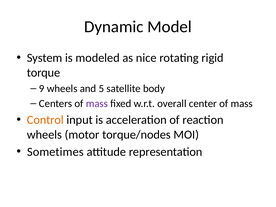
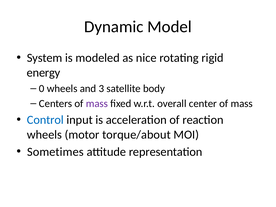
torque: torque -> energy
9: 9 -> 0
5: 5 -> 3
Control colour: orange -> blue
torque/nodes: torque/nodes -> torque/about
